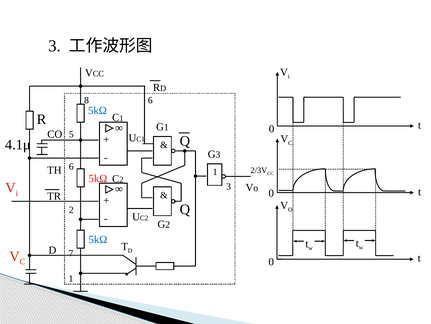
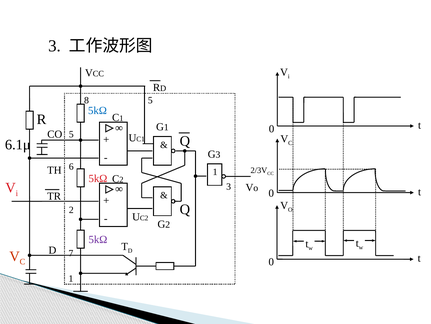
8 6: 6 -> 5
4.1μ: 4.1μ -> 6.1μ
5kΩ at (98, 239) colour: blue -> purple
